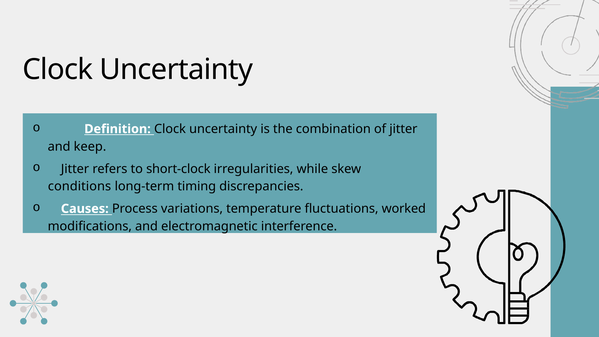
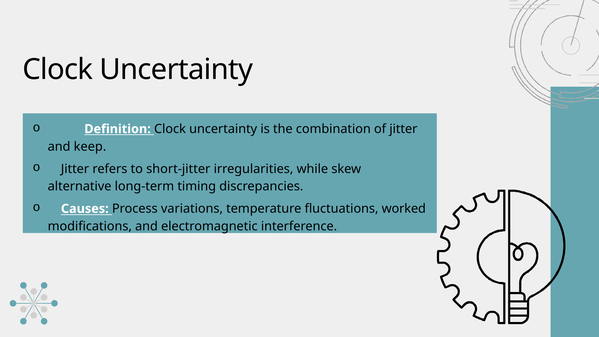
short-clock: short-clock -> short-jitter
conditions: conditions -> alternative
